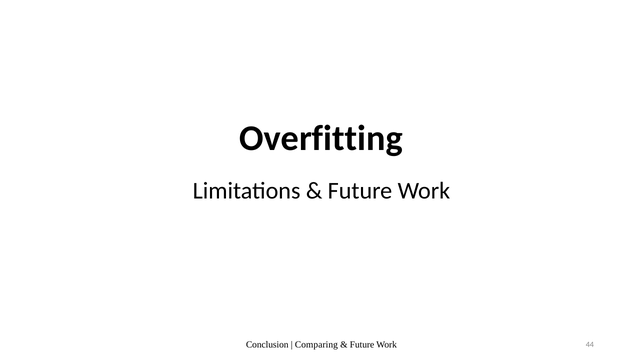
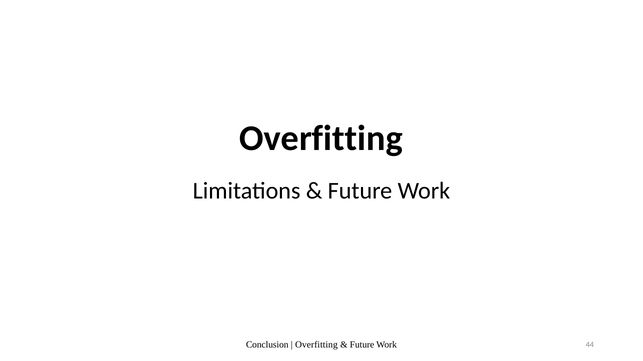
Comparing at (316, 345): Comparing -> Overfitting
